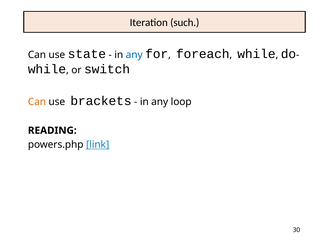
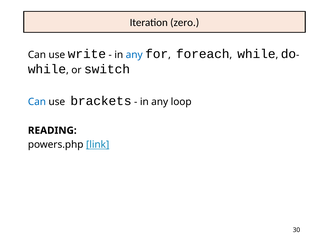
such: such -> zero
state: state -> write
Can at (37, 102) colour: orange -> blue
